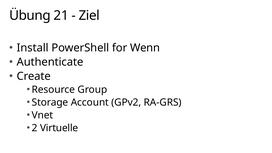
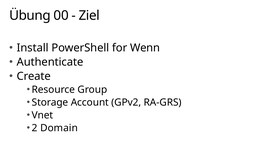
21: 21 -> 00
Virtuelle: Virtuelle -> Domain
